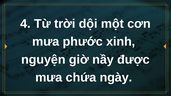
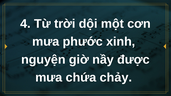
ngày: ngày -> chảy
